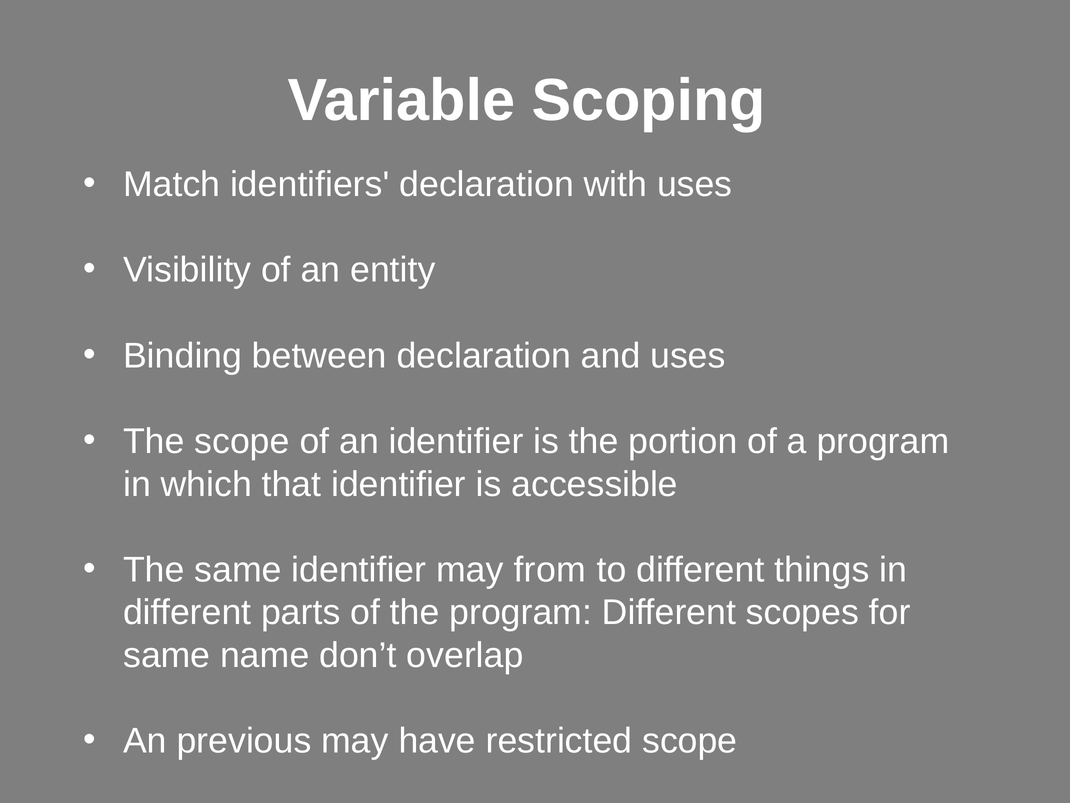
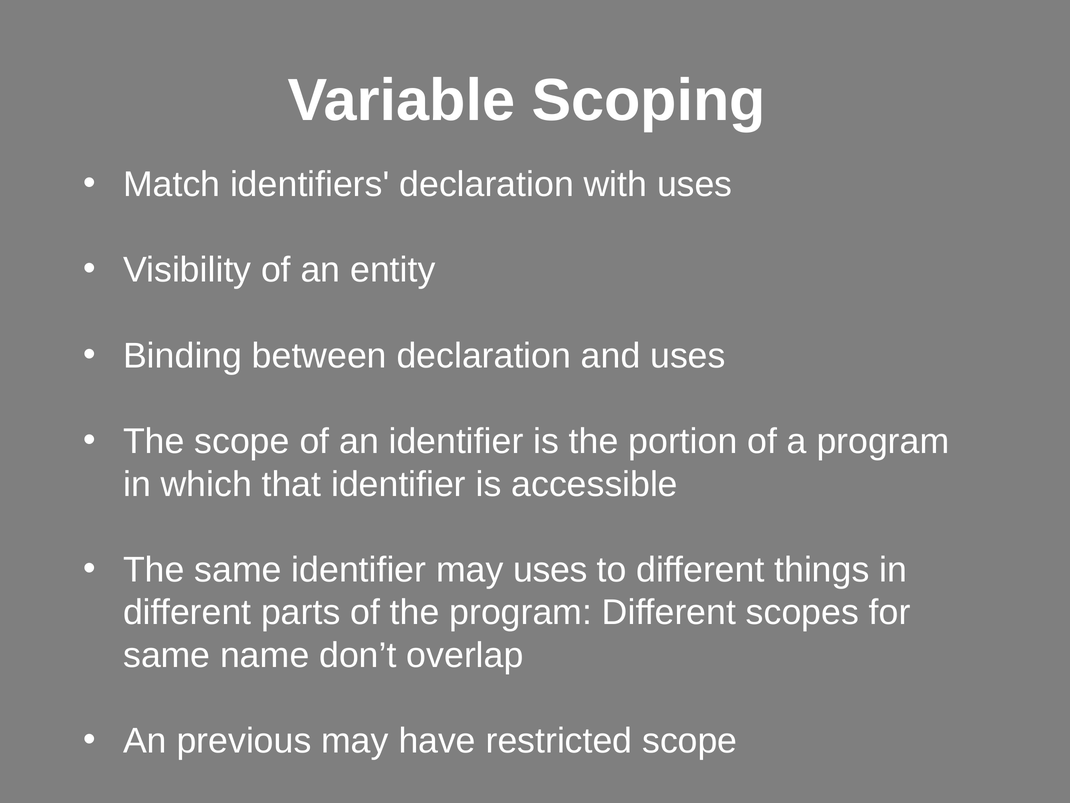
may from: from -> uses
